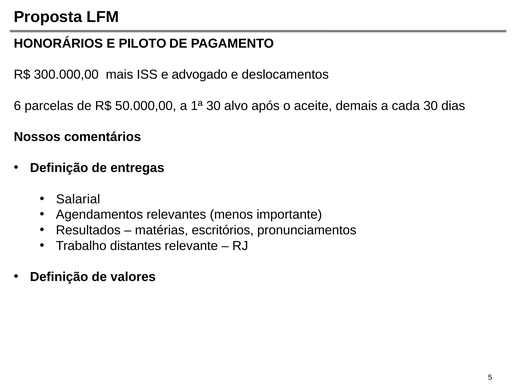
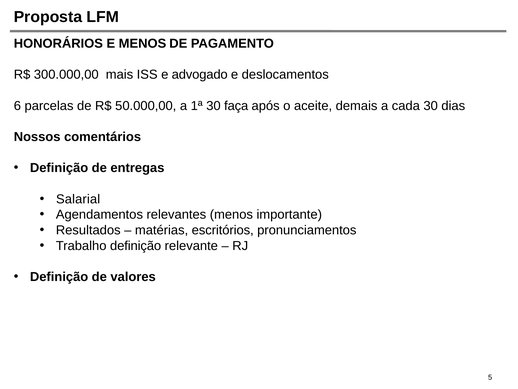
E PILOTO: PILOTO -> MENOS
alvo: alvo -> faça
Trabalho distantes: distantes -> definição
